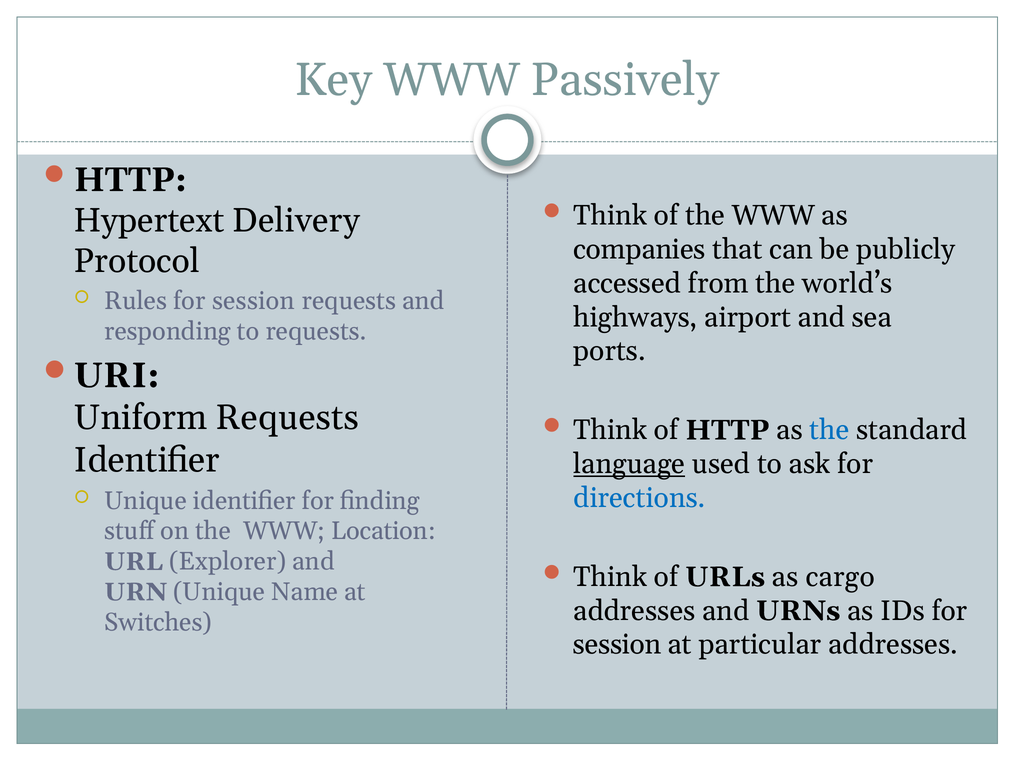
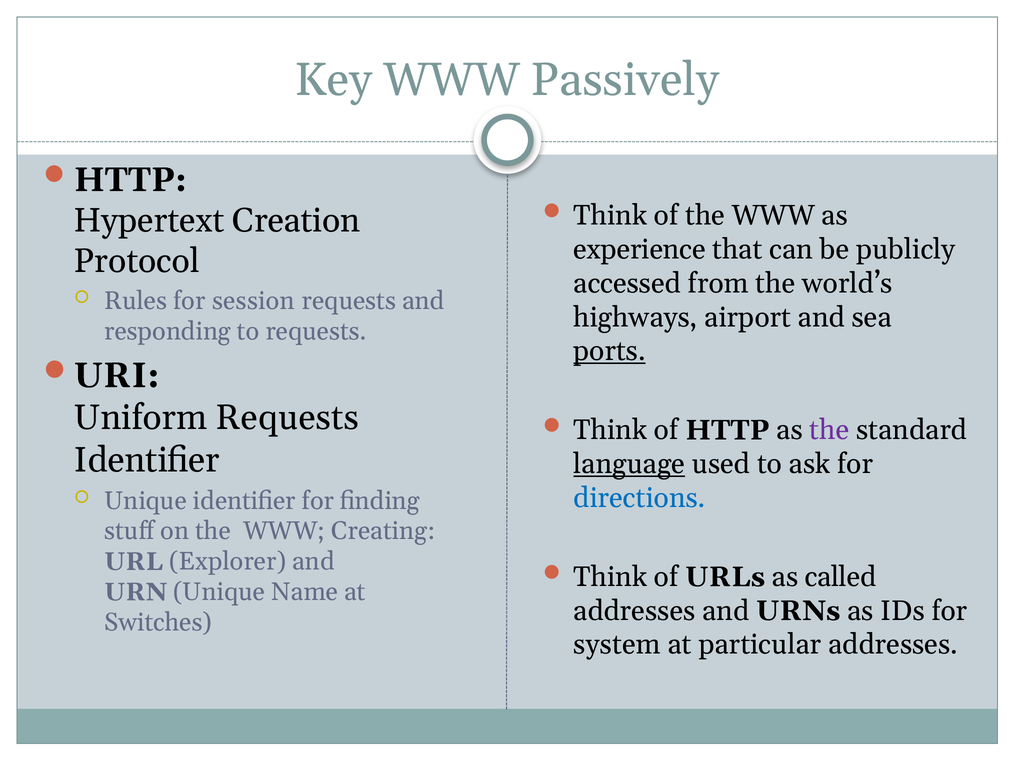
Delivery: Delivery -> Creation
companies: companies -> experience
ports underline: none -> present
the at (829, 430) colour: blue -> purple
Location: Location -> Creating
cargo: cargo -> called
session at (617, 645): session -> system
